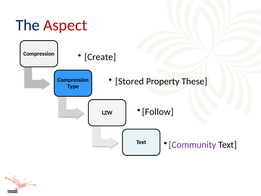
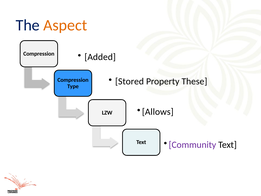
Aspect colour: red -> orange
Create: Create -> Added
Follow: Follow -> Allows
